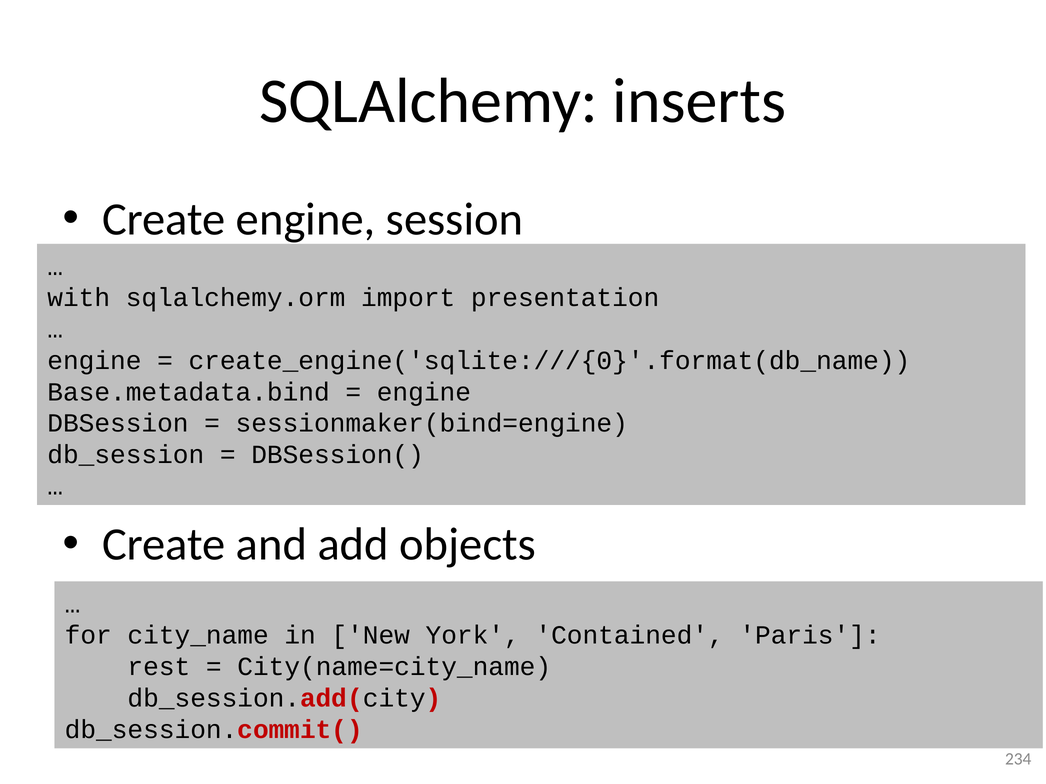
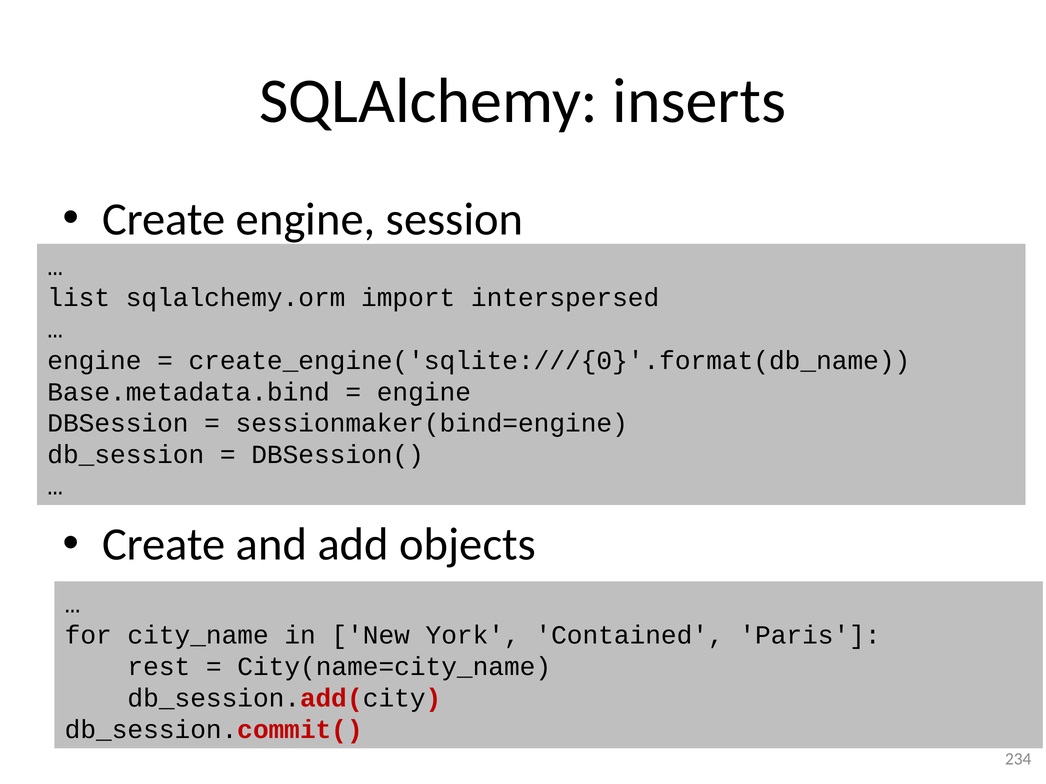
with: with -> list
presentation: presentation -> interspersed
